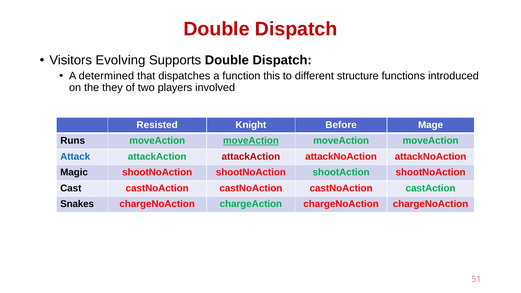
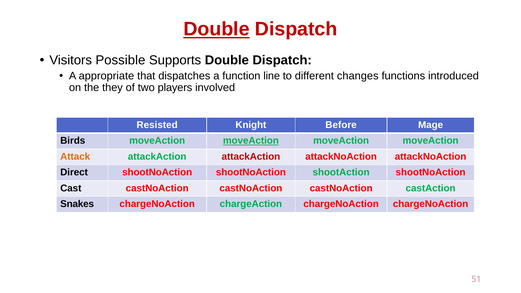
Double at (217, 29) underline: none -> present
Evolving: Evolving -> Possible
determined: determined -> appropriate
this: this -> line
structure: structure -> changes
Runs: Runs -> Birds
Attack colour: blue -> orange
Magic: Magic -> Direct
